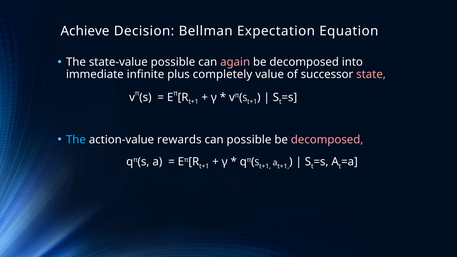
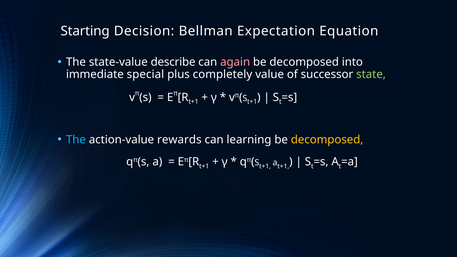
Achieve: Achieve -> Starting
state-value possible: possible -> describe
infinite: infinite -> special
state colour: pink -> light green
can possible: possible -> learning
decomposed at (327, 140) colour: pink -> yellow
